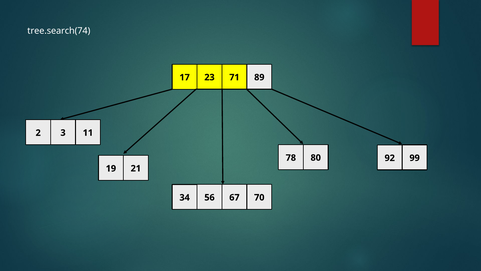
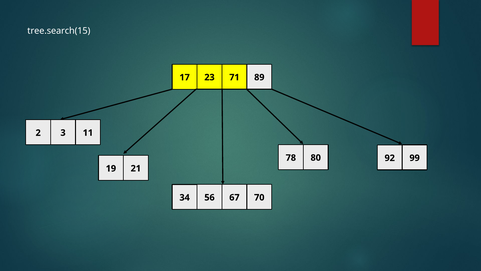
tree.search(74: tree.search(74 -> tree.search(15
